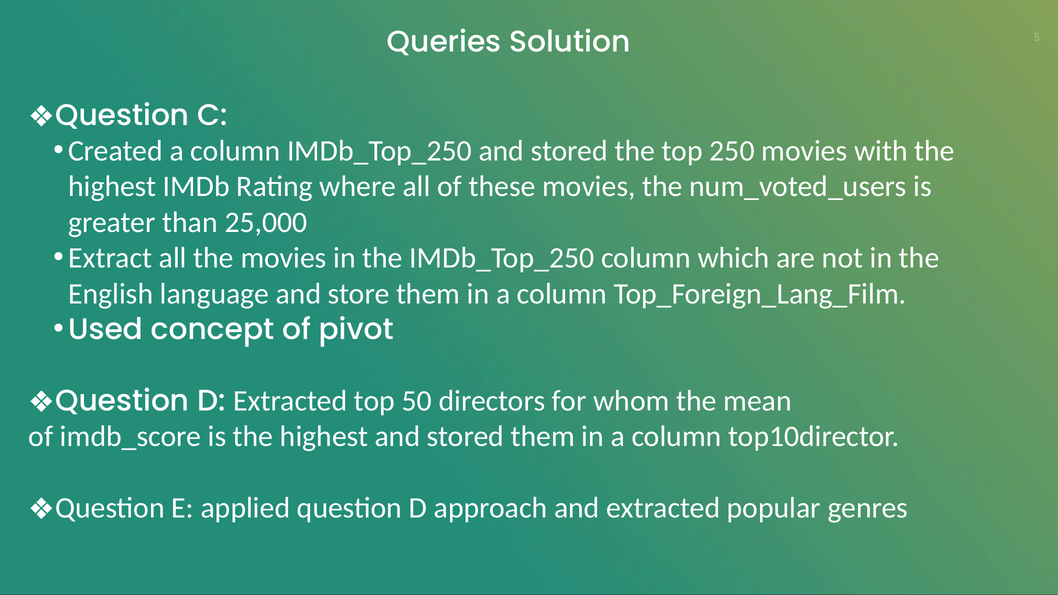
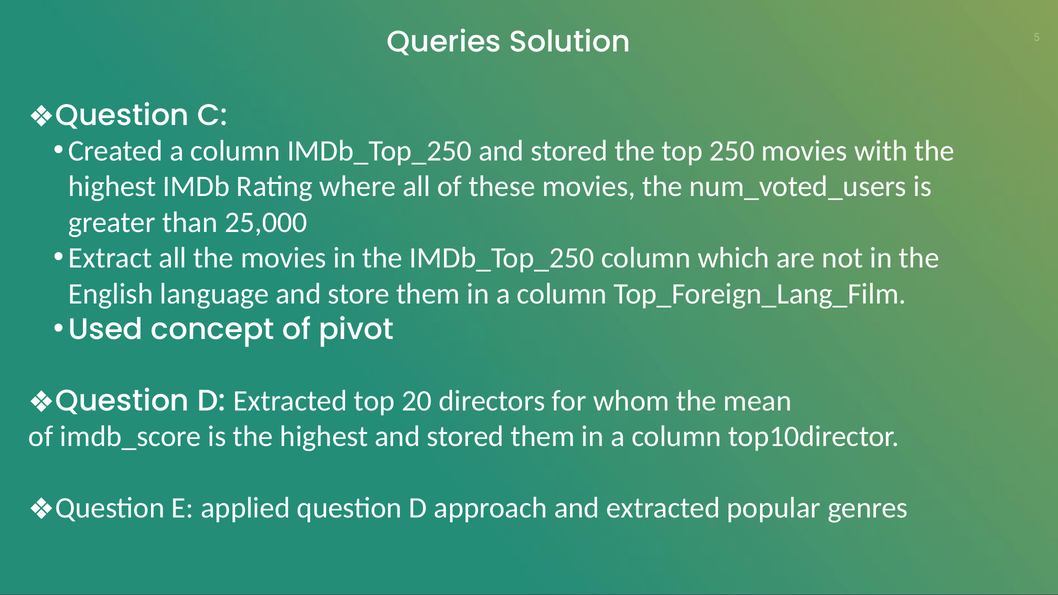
50: 50 -> 20
